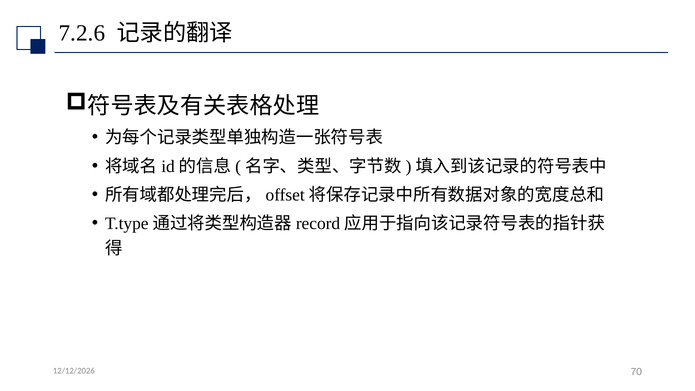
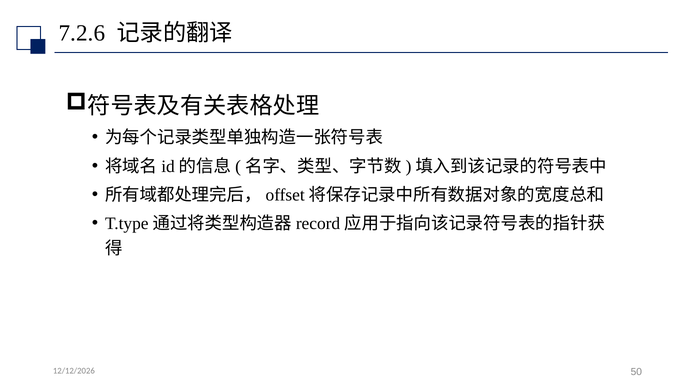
70: 70 -> 50
